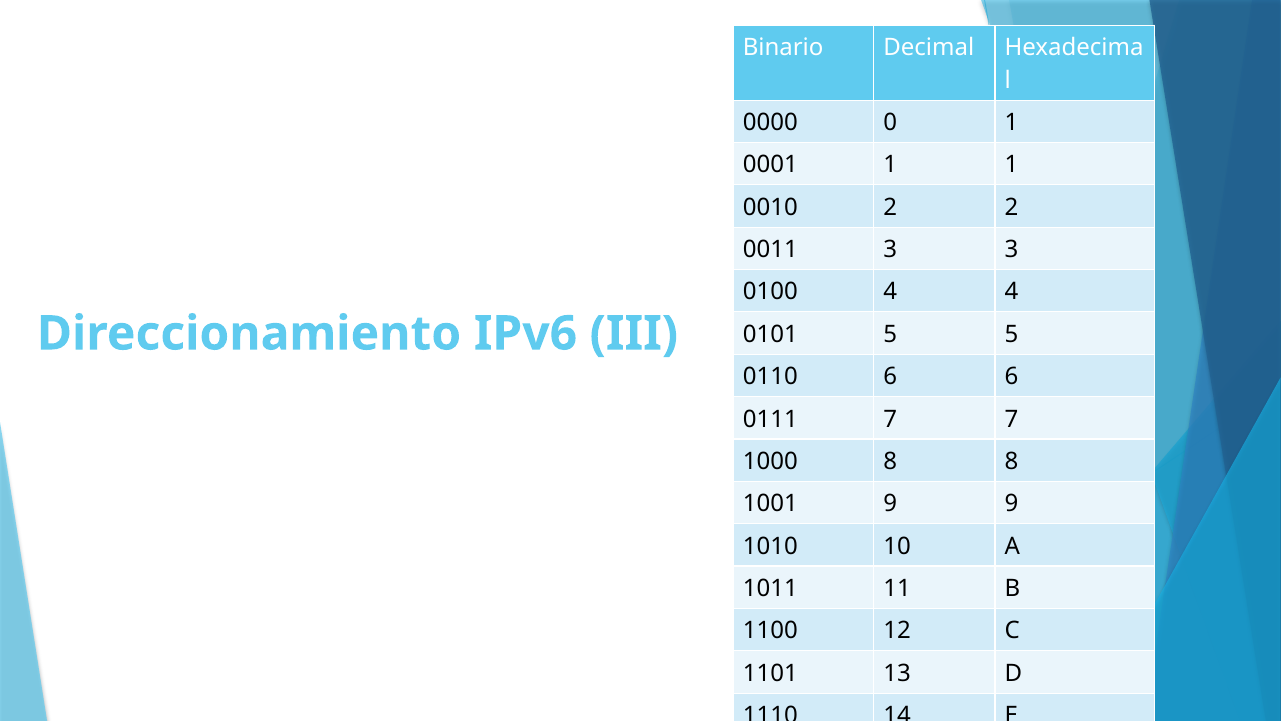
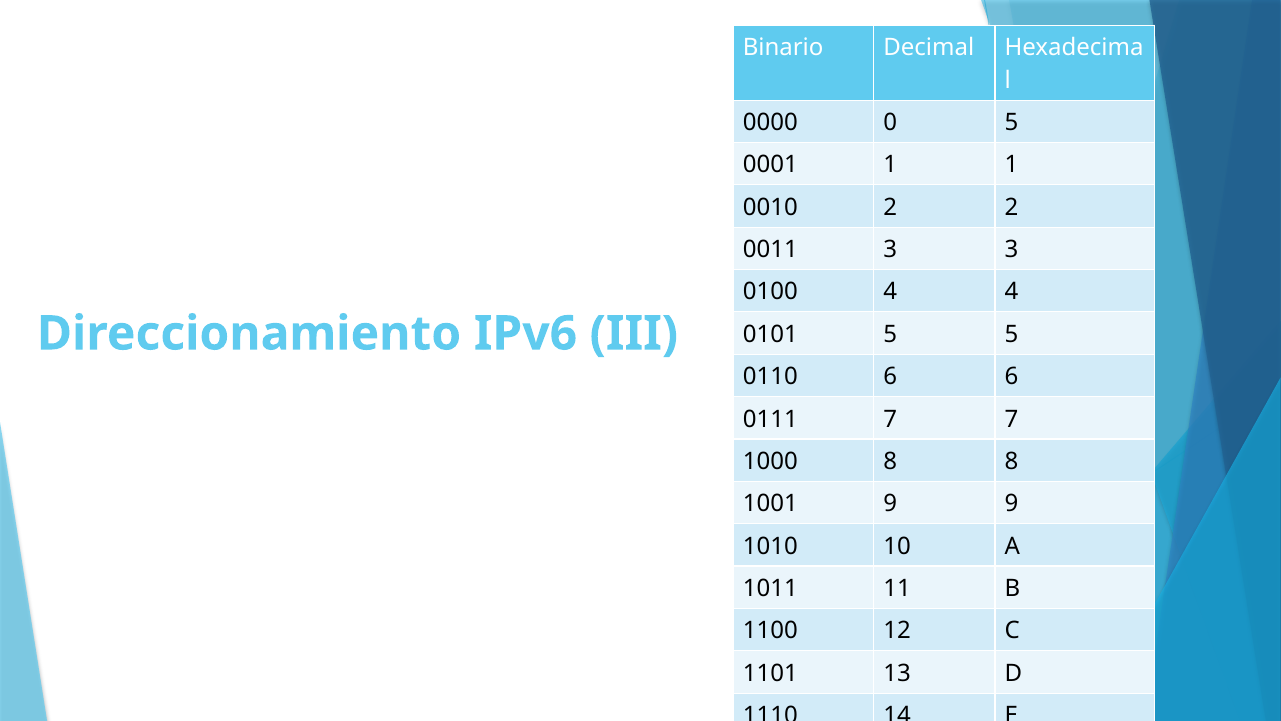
0 1: 1 -> 5
